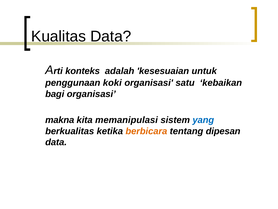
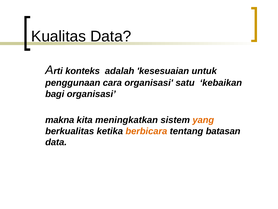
koki: koki -> cara
memanipulasi: memanipulasi -> meningkatkan
yang colour: blue -> orange
dipesan: dipesan -> batasan
